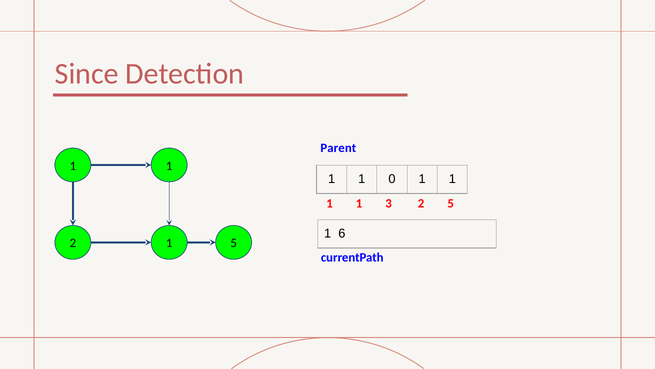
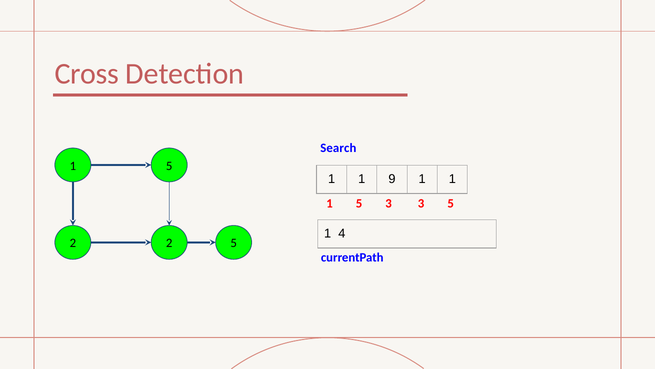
Since: Since -> Cross
Parent: Parent -> Search
1 at (169, 166): 1 -> 5
0: 0 -> 9
1 at (359, 203): 1 -> 5
3 2: 2 -> 3
6: 6 -> 4
2 1: 1 -> 2
